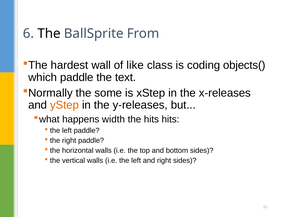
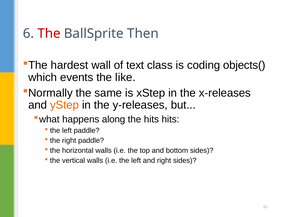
The at (49, 34) colour: black -> red
From: From -> Then
like: like -> text
which paddle: paddle -> events
text: text -> like
some: some -> same
width: width -> along
